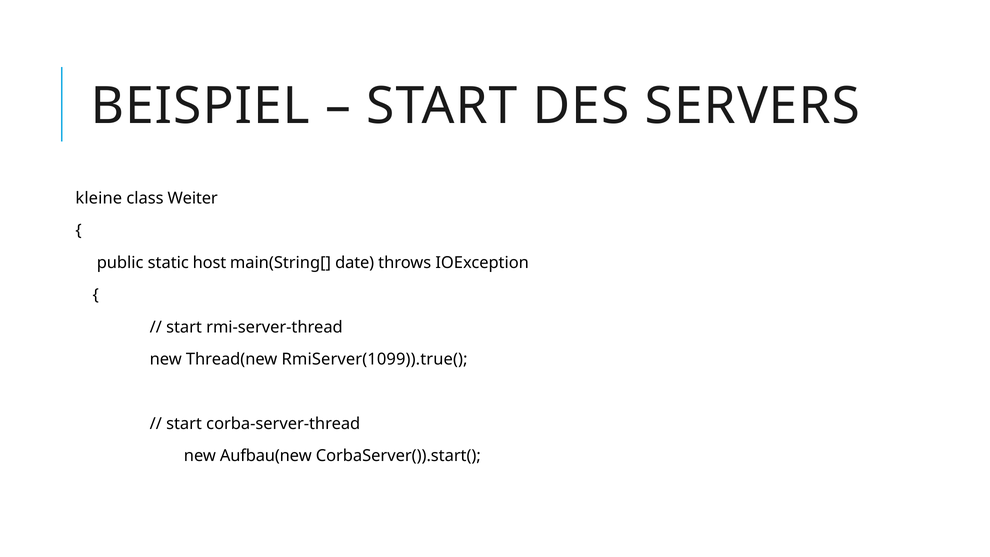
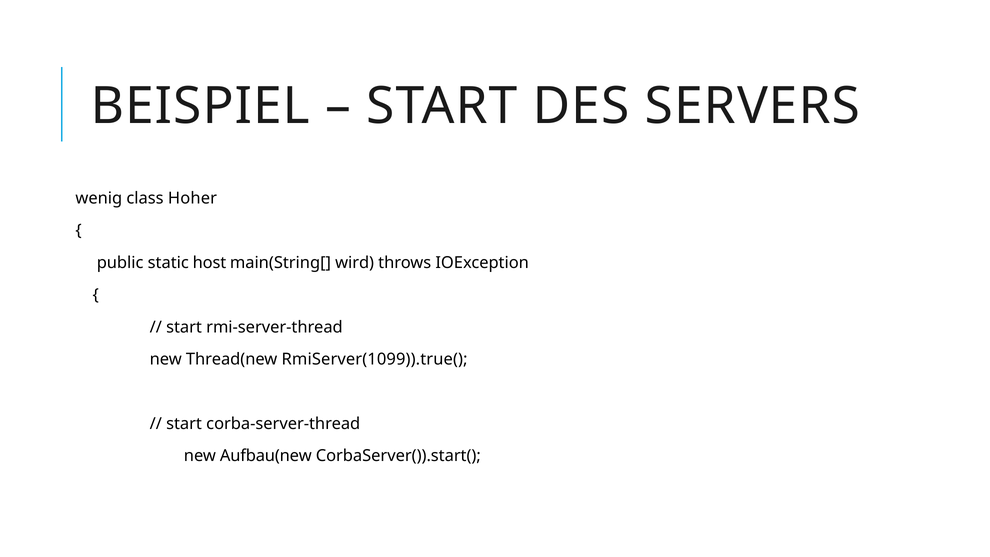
kleine: kleine -> wenig
Weiter: Weiter -> Hoher
date: date -> wird
